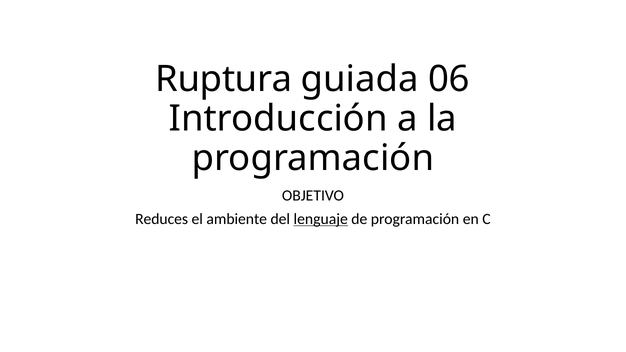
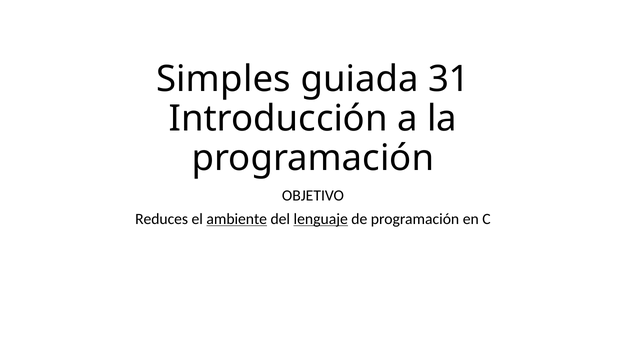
Ruptura: Ruptura -> Simples
06: 06 -> 31
ambiente underline: none -> present
